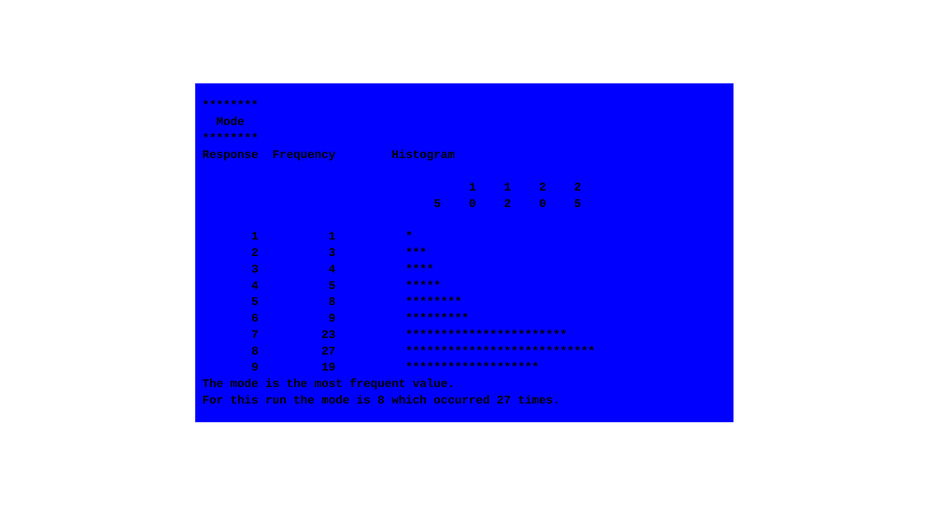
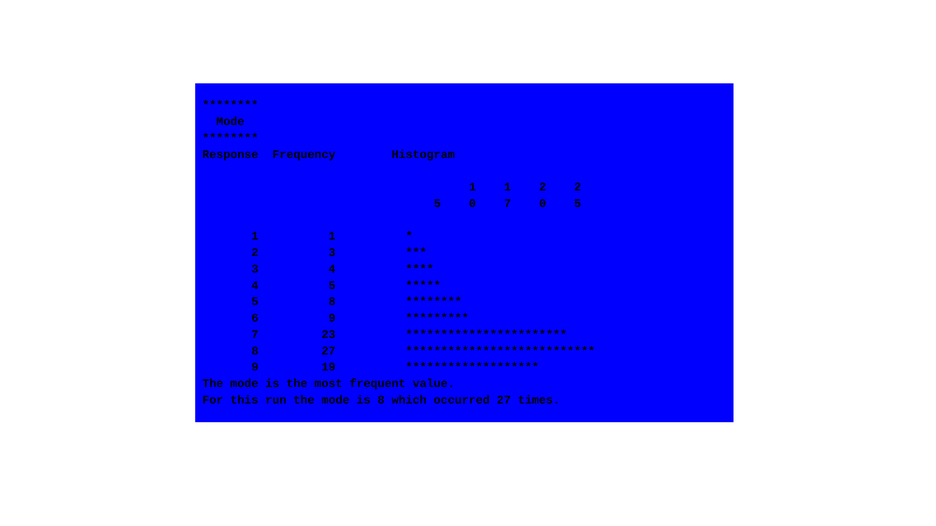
0 2: 2 -> 7
